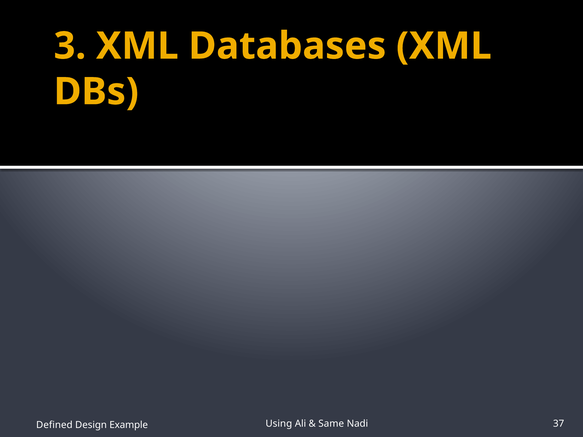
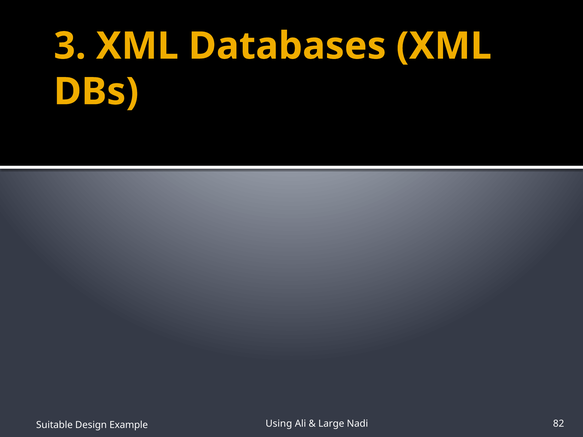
Same: Same -> Large
37: 37 -> 82
Defined: Defined -> Suitable
